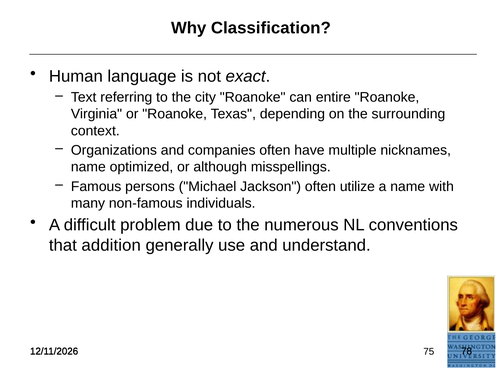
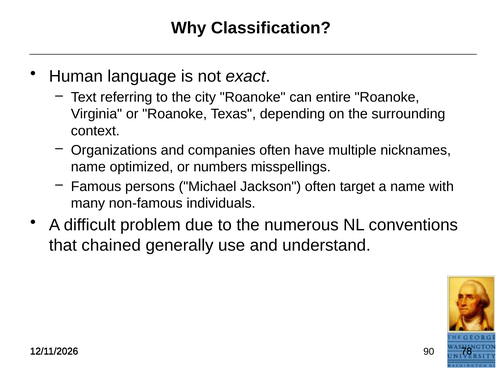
although: although -> numbers
utilize: utilize -> target
addition: addition -> chained
75: 75 -> 90
